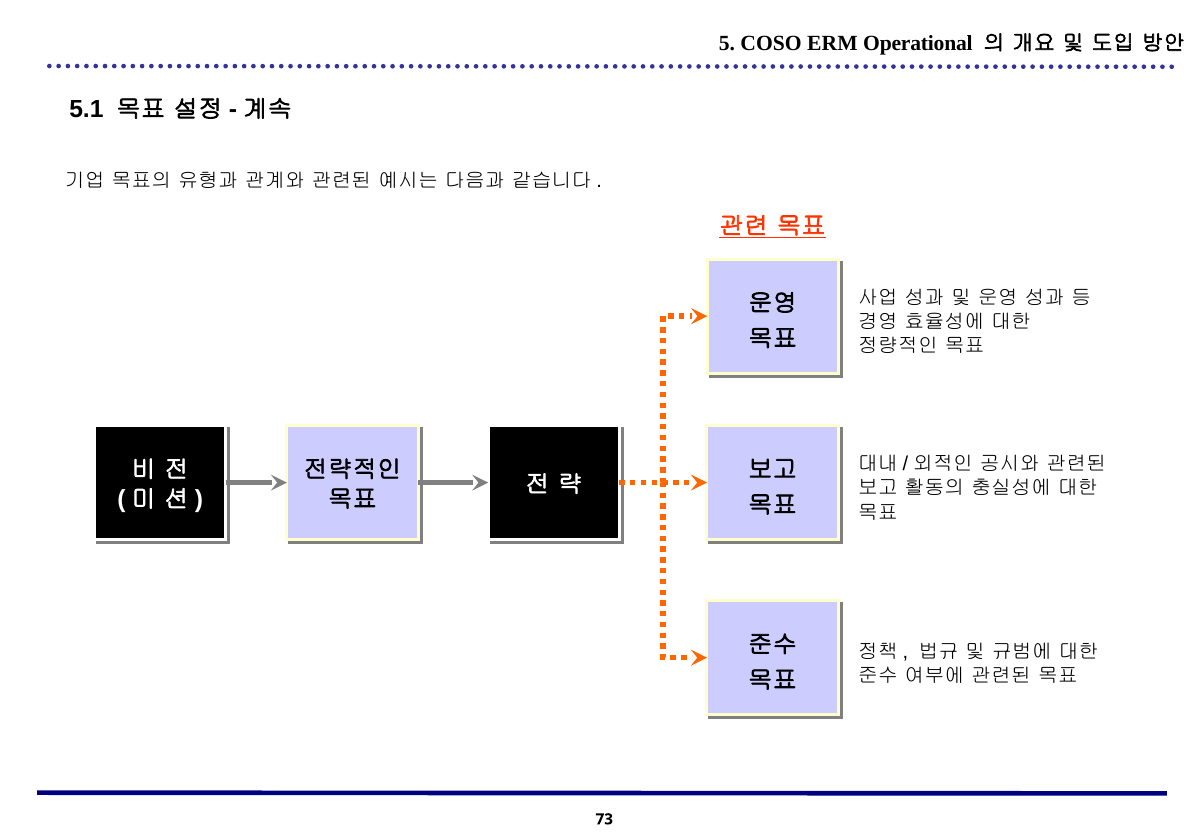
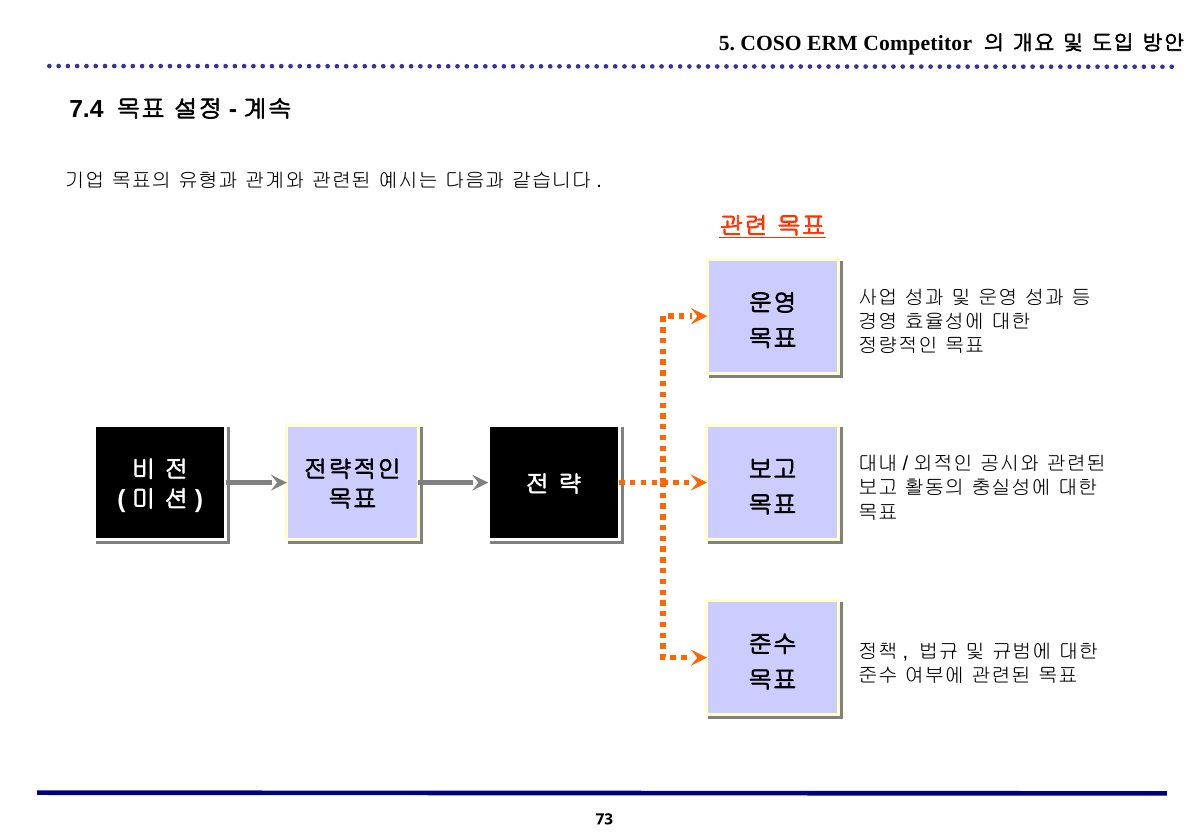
Operational: Operational -> Competitor
5.1: 5.1 -> 7.4
